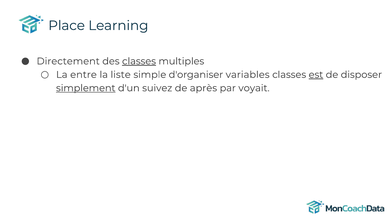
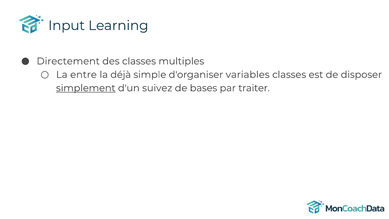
Place: Place -> Input
classes at (139, 61) underline: present -> none
liste: liste -> déjà
est underline: present -> none
après: après -> bases
voyait: voyait -> traiter
